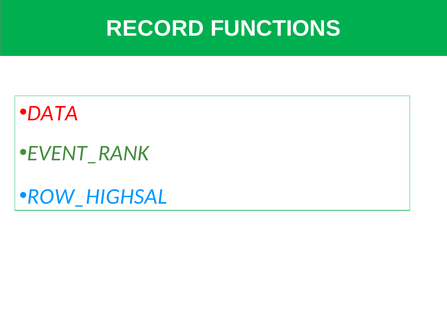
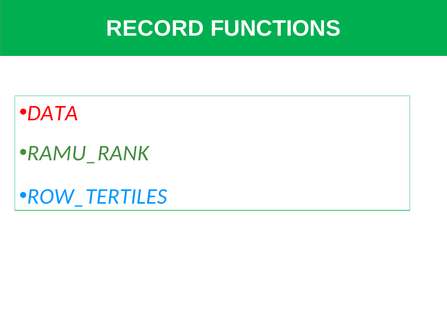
EVENT_RANK: EVENT_RANK -> RAMU_RANK
ROW_HIGHSAL: ROW_HIGHSAL -> ROW_TERTILES
